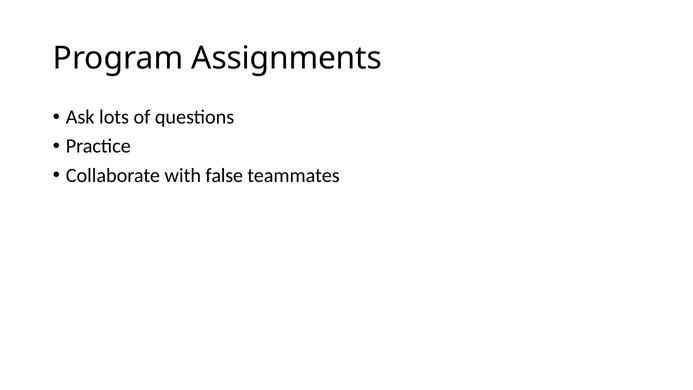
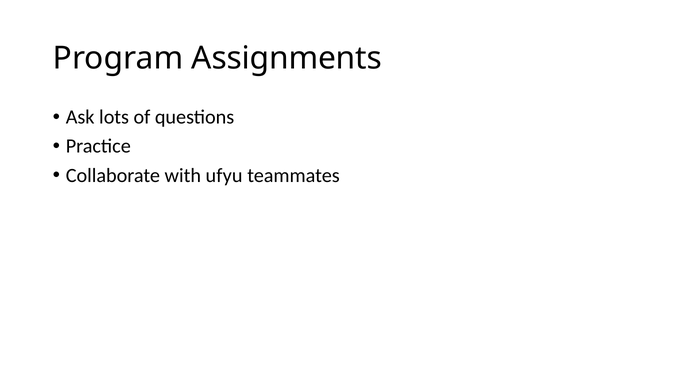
false: false -> ufyu
